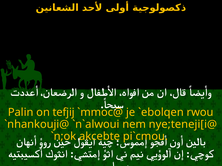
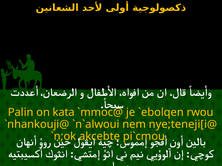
tefjij: tefjij -> kata
